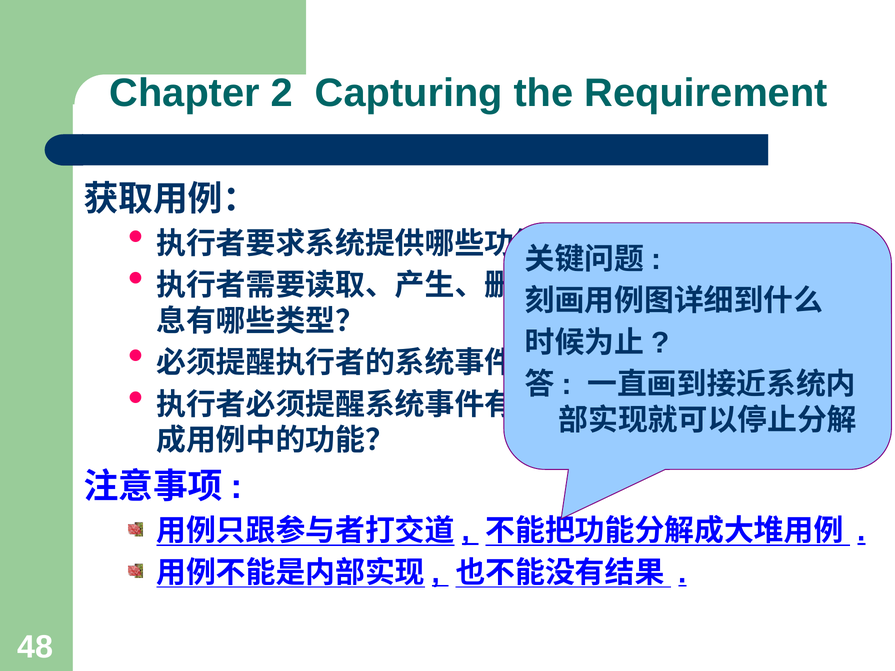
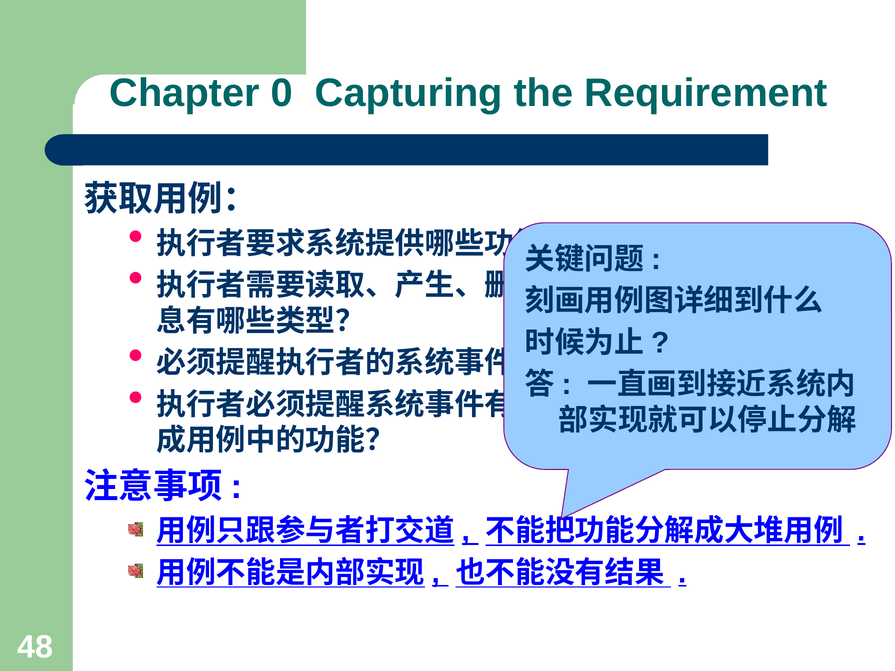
2: 2 -> 0
